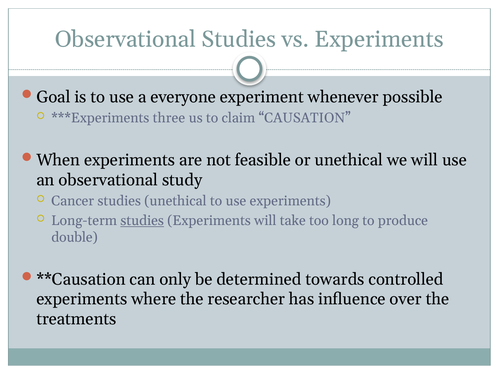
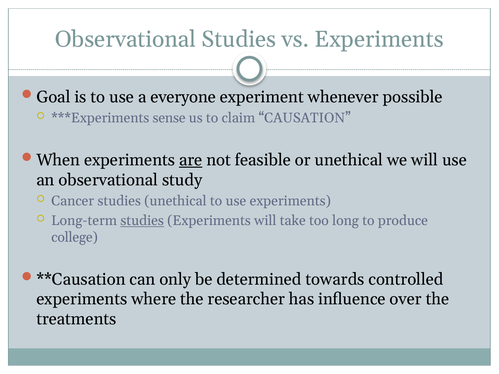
three: three -> sense
are underline: none -> present
double: double -> college
